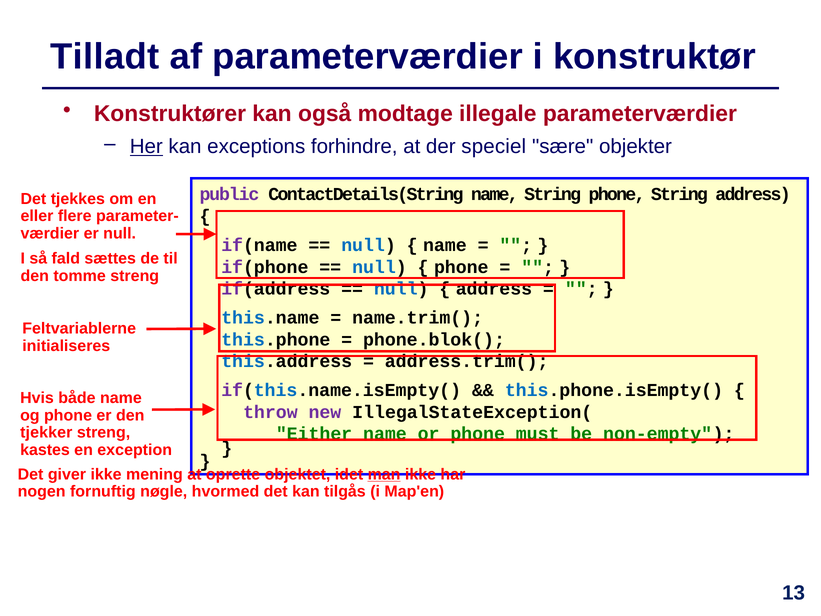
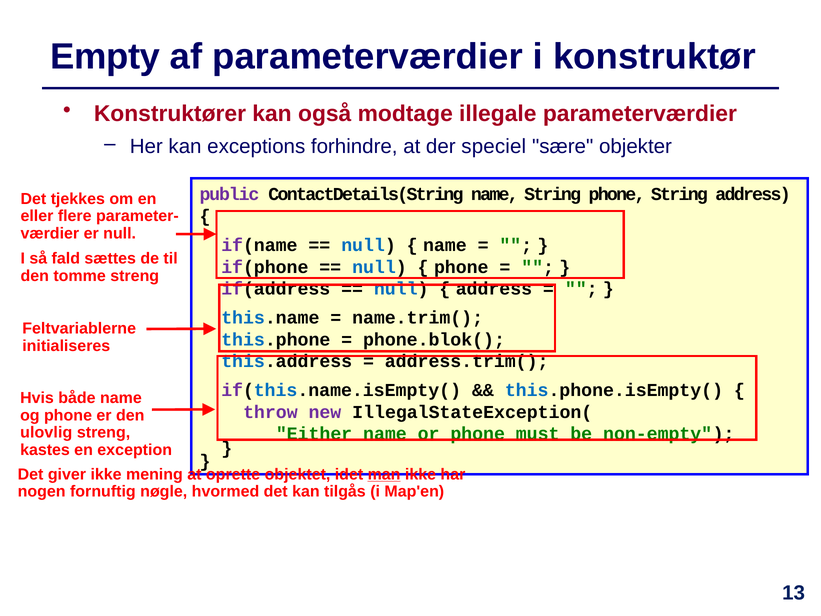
Tilladt: Tilladt -> Empty
Her underline: present -> none
tjekker: tjekker -> ulovlig
